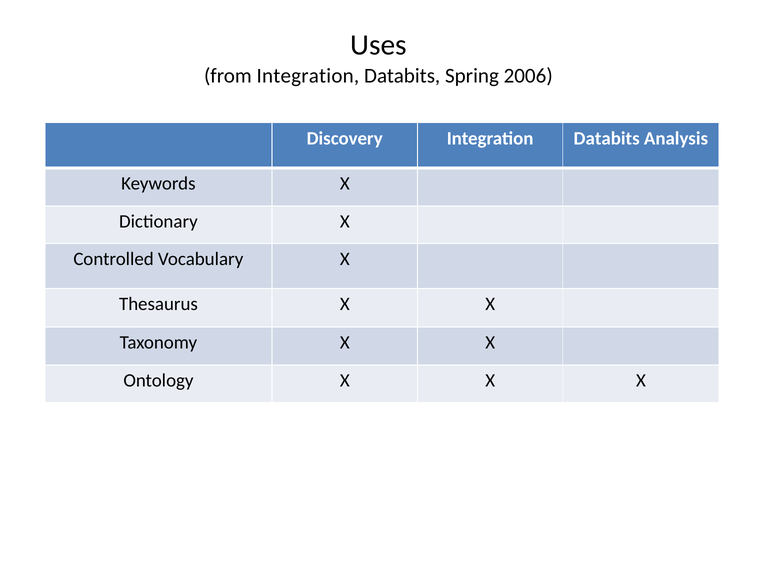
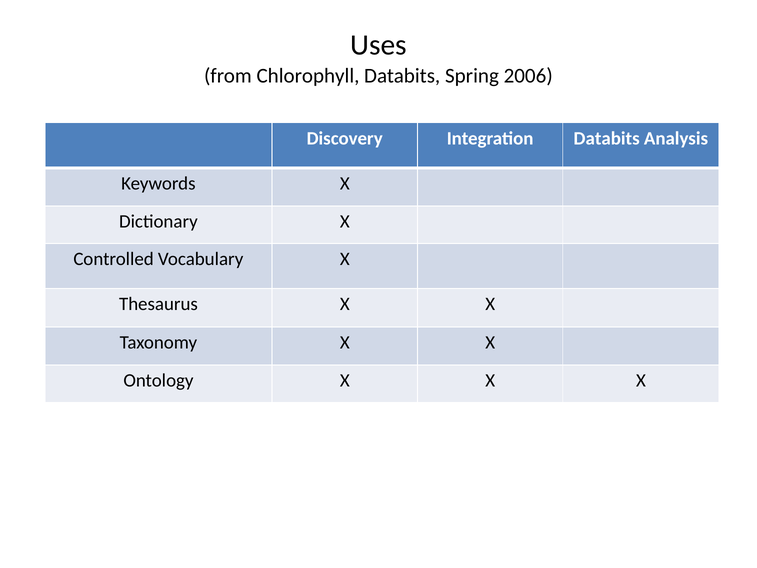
from Integration: Integration -> Chlorophyll
